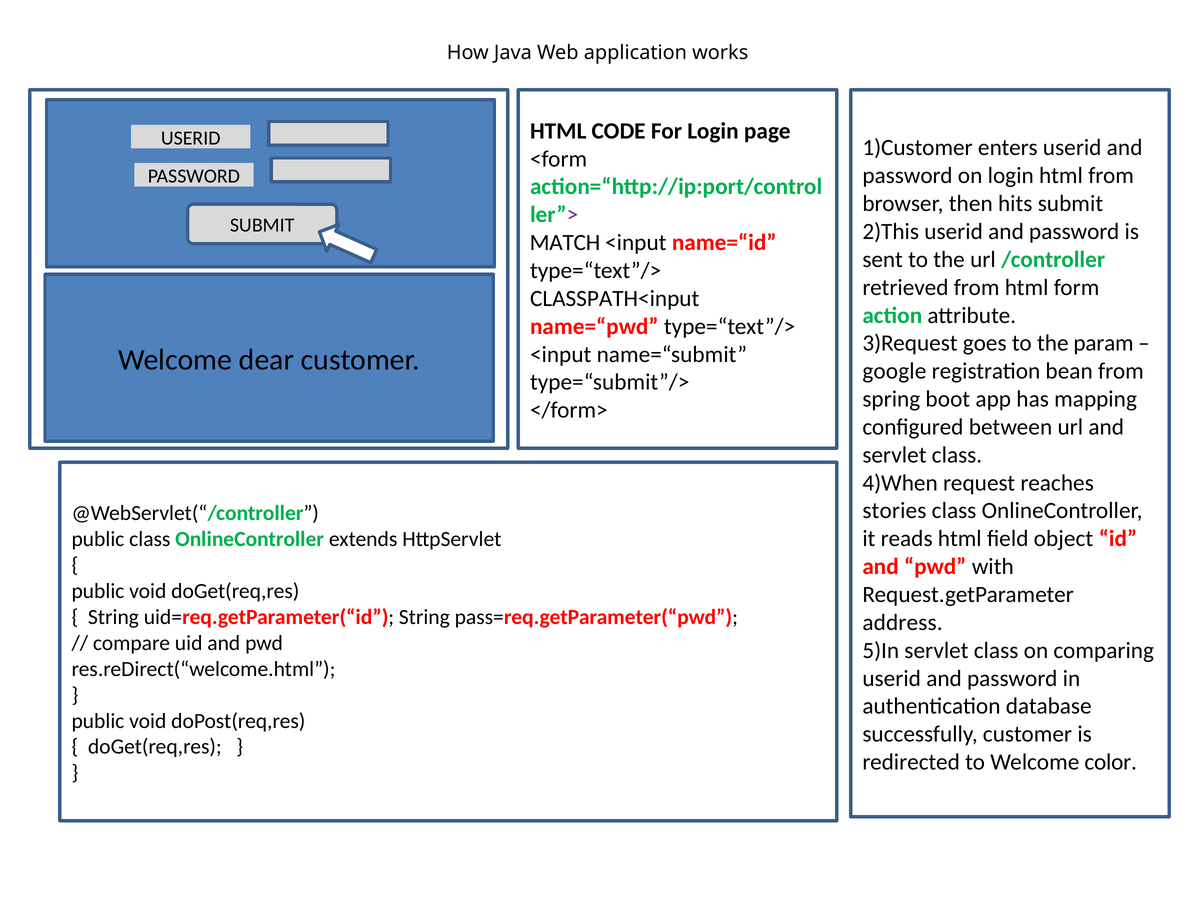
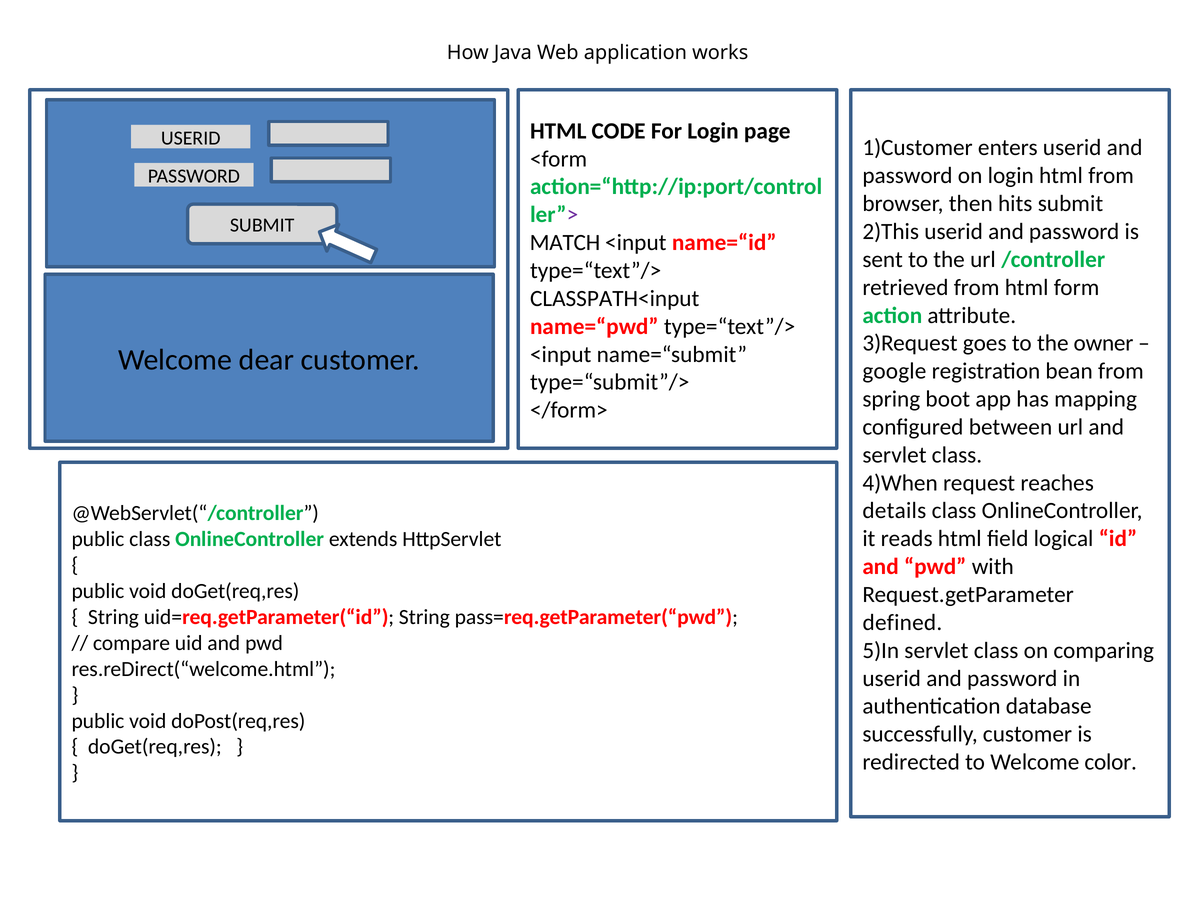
param: param -> owner
stories: stories -> details
object: object -> logical
address: address -> defined
